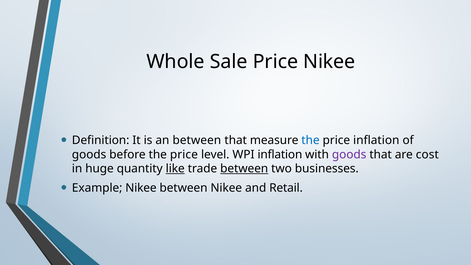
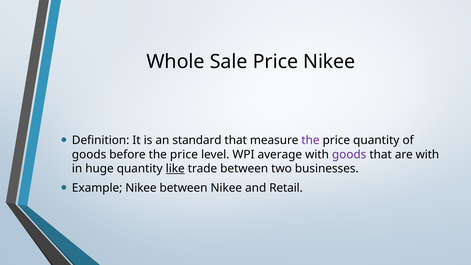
an between: between -> standard
the at (310, 140) colour: blue -> purple
price inflation: inflation -> quantity
WPI inflation: inflation -> average
are cost: cost -> with
between at (244, 169) underline: present -> none
